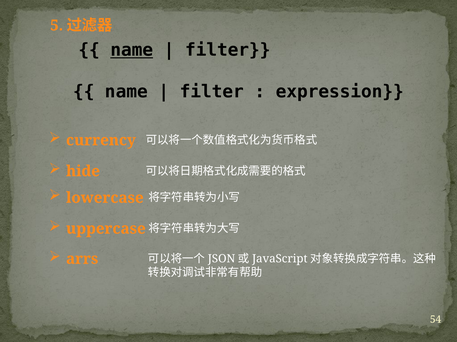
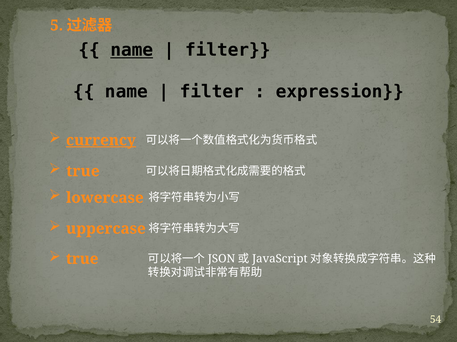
currency underline: none -> present
hide at (83, 172): hide -> true
arrs at (82, 259): arrs -> true
